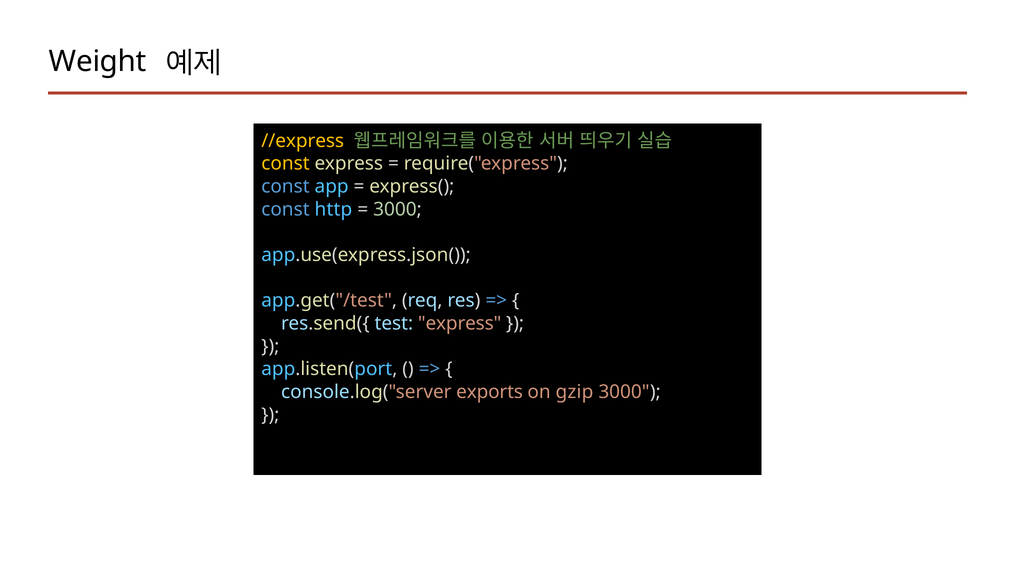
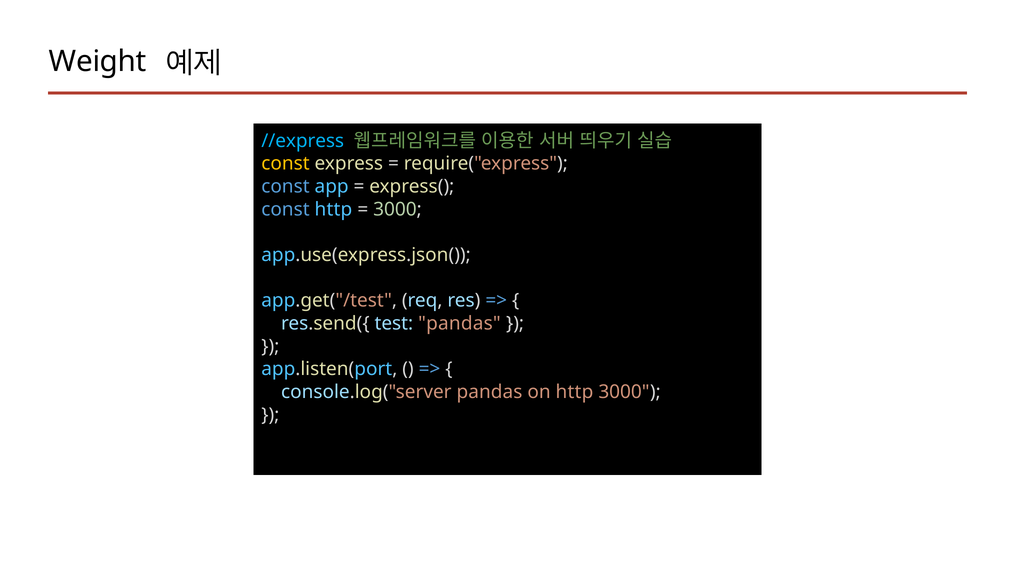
//express colour: yellow -> light blue
test express: express -> pandas
console.log("server exports: exports -> pandas
on gzip: gzip -> http
